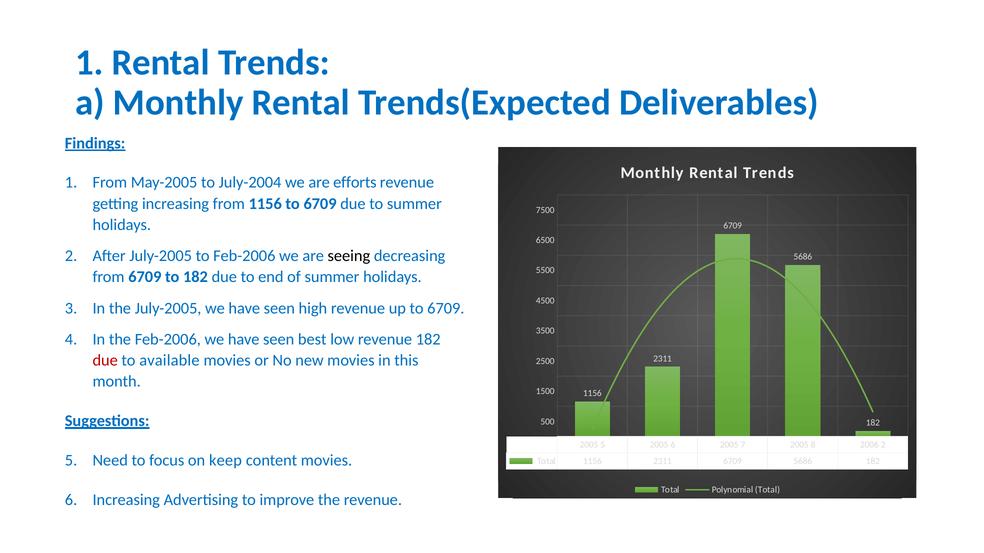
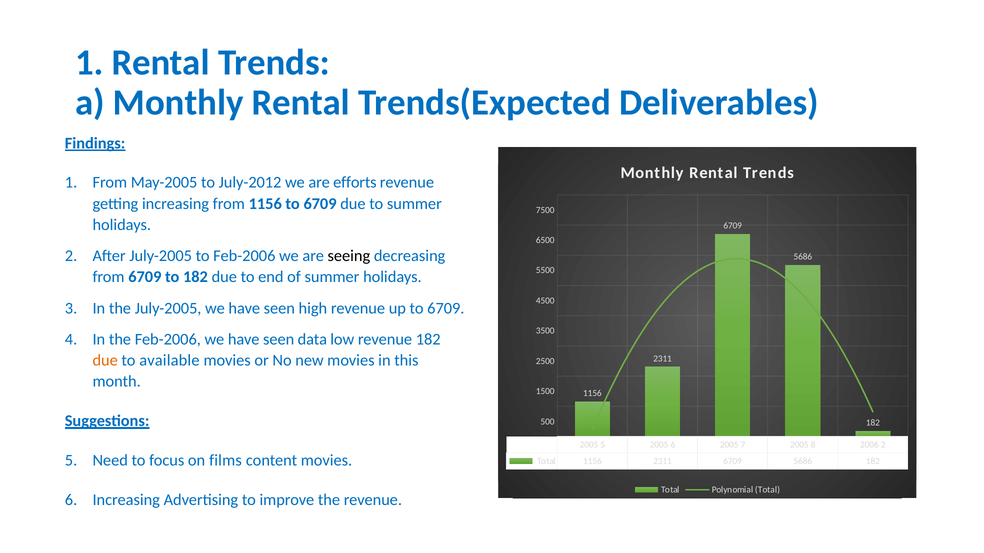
July-2004: July-2004 -> July-2012
best: best -> data
due at (105, 361) colour: red -> orange
keep: keep -> films
